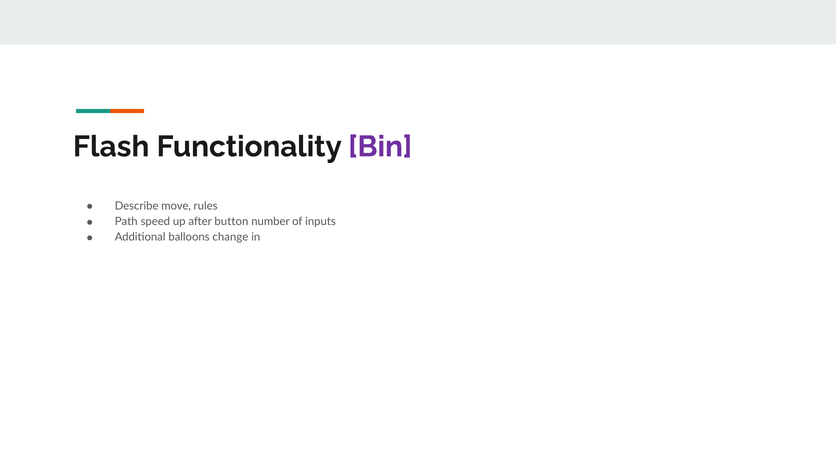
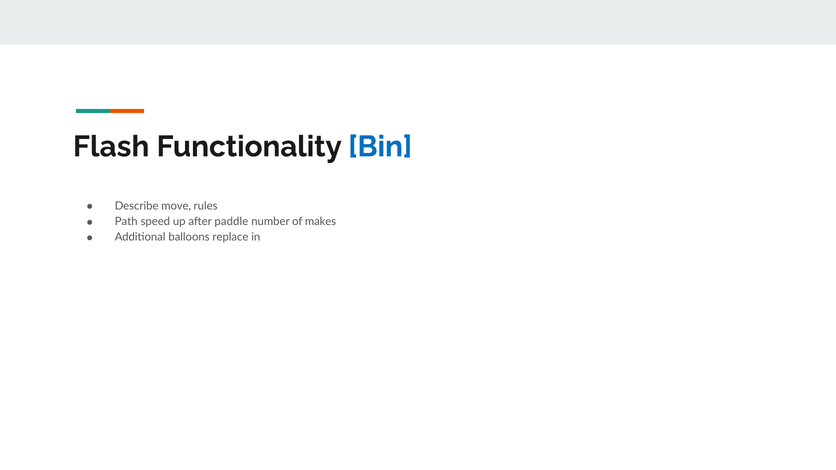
Bin colour: purple -> blue
button: button -> paddle
inputs: inputs -> makes
change: change -> replace
